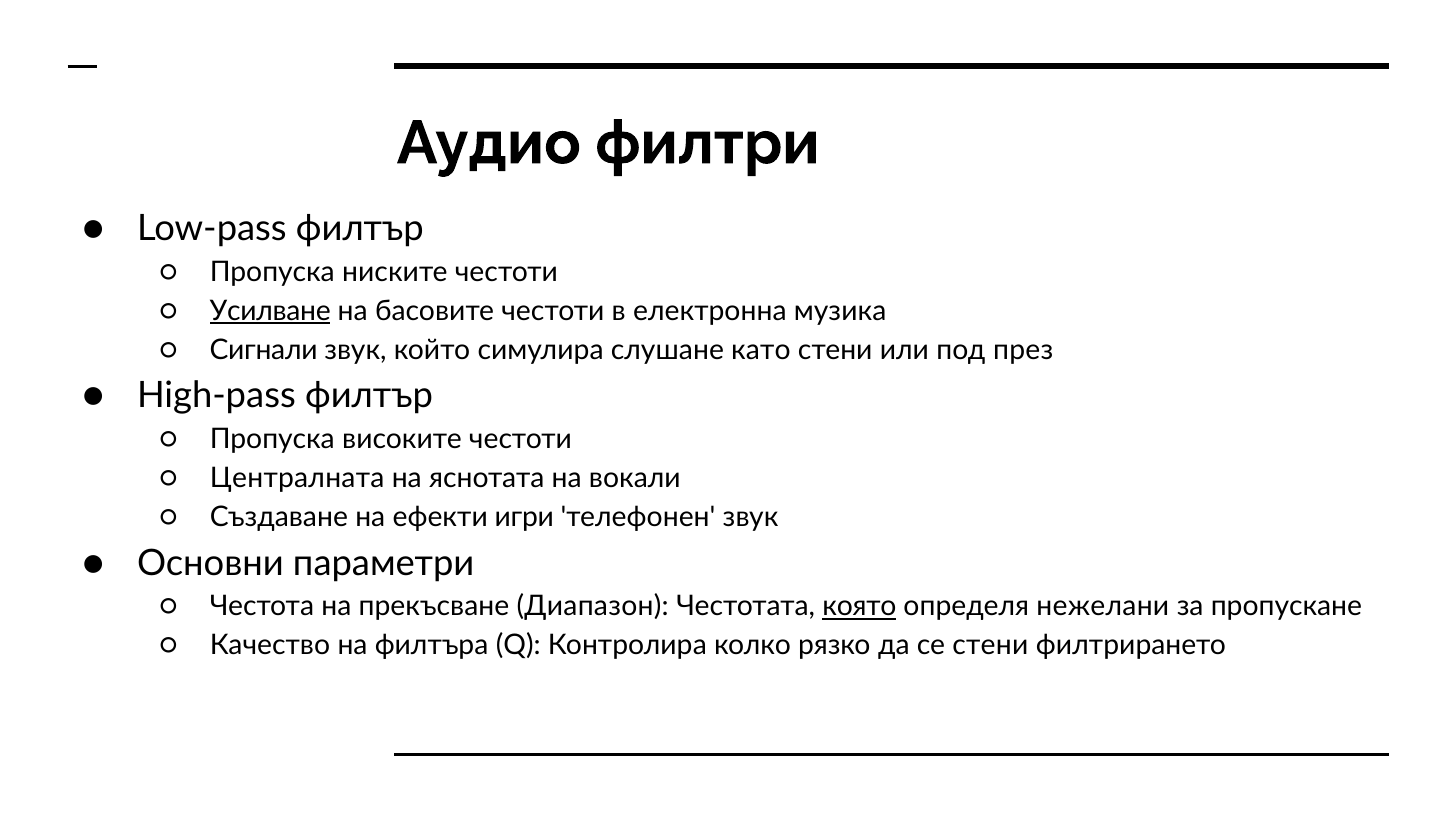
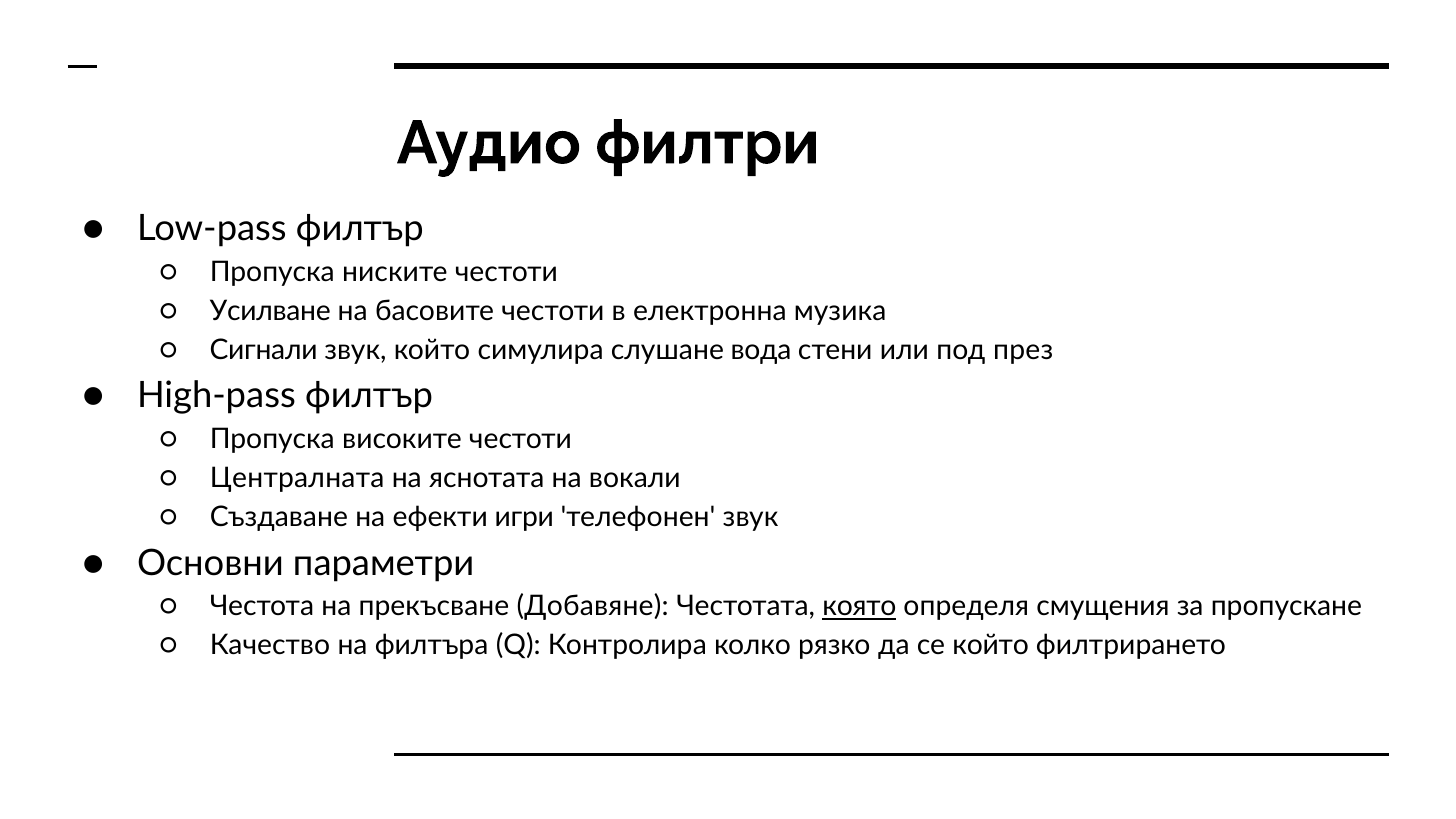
Усилване underline: present -> none
като: като -> вода
Диапазон: Диапазон -> Добавяне
нежелани: нежелани -> смущения
се стени: стени -> който
